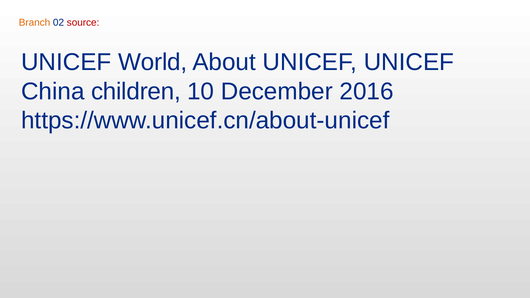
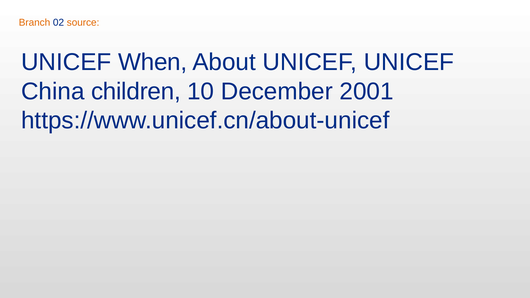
source colour: red -> orange
World: World -> When
2016: 2016 -> 2001
